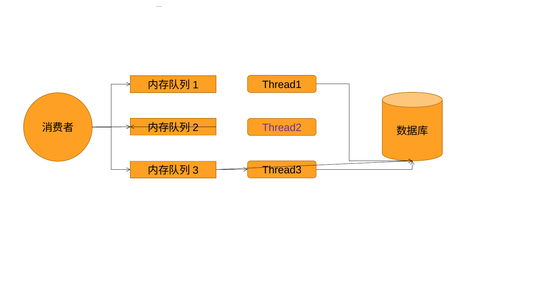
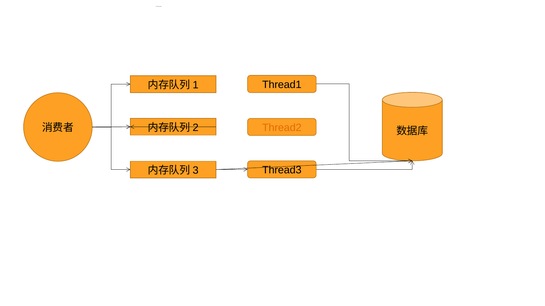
Thread2 colour: purple -> orange
